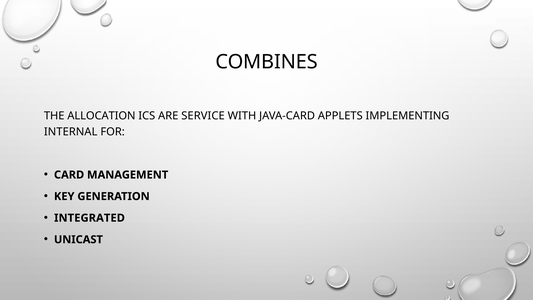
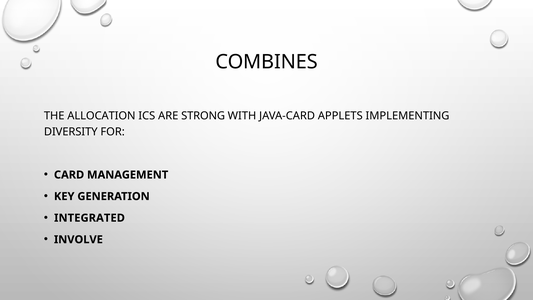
SERVICE: SERVICE -> STRONG
INTERNAL: INTERNAL -> DIVERSITY
UNICAST: UNICAST -> INVOLVE
